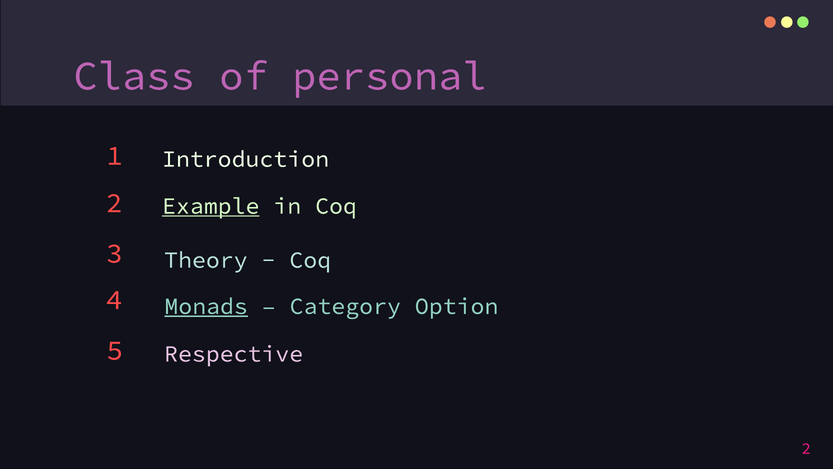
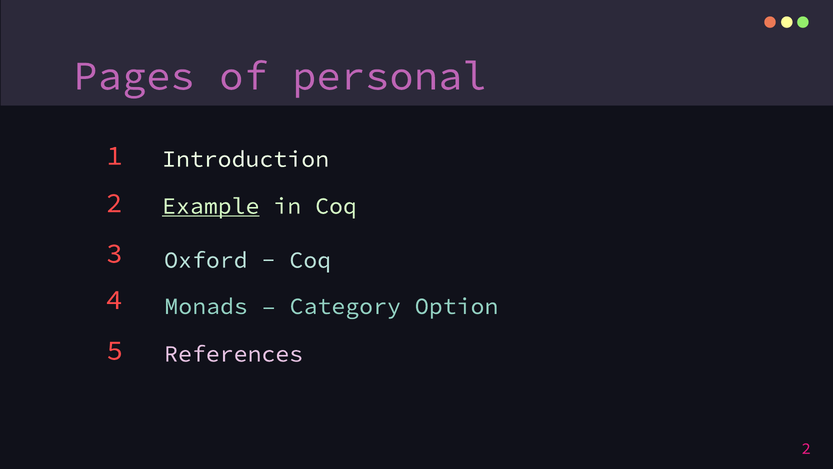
Class: Class -> Pages
Theory: Theory -> Oxford
Monads underline: present -> none
Respective: Respective -> References
